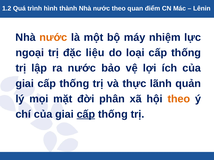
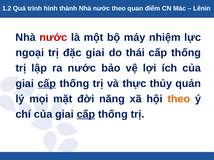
nước at (53, 38) colour: orange -> red
đặc liệu: liệu -> giai
loại: loại -> thái
cấp at (47, 84) underline: none -> present
lãnh: lãnh -> thủy
phân: phân -> năng
